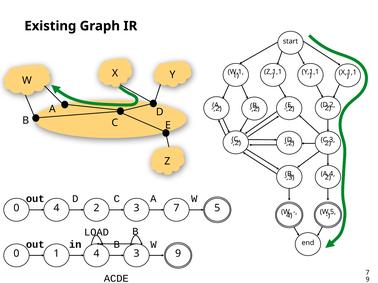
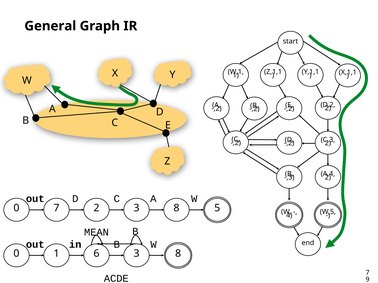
Existing: Existing -> General
0 4: 4 -> 7
2 3 7: 7 -> 8
LOAD: LOAD -> MEAN
1 4: 4 -> 6
9 at (178, 254): 9 -> 8
